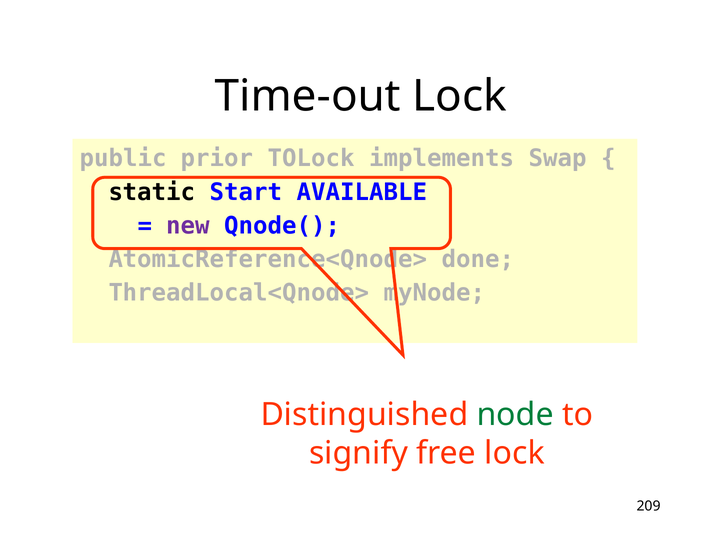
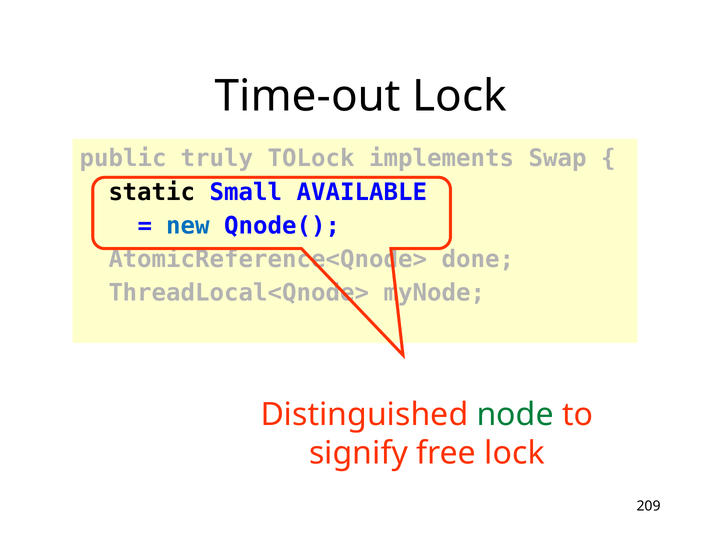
prior: prior -> truly
Start: Start -> Small
new colour: purple -> blue
